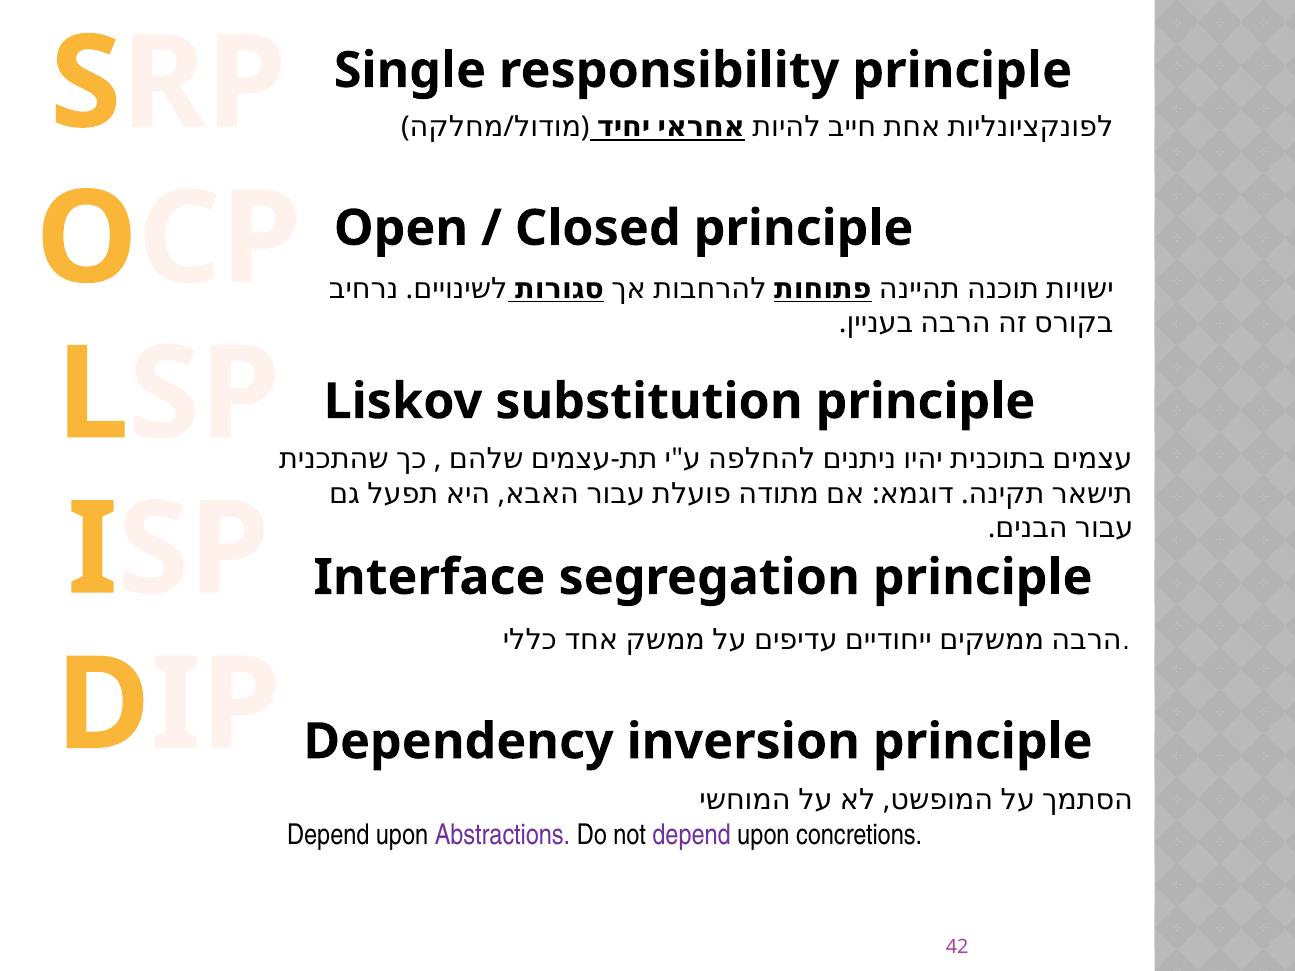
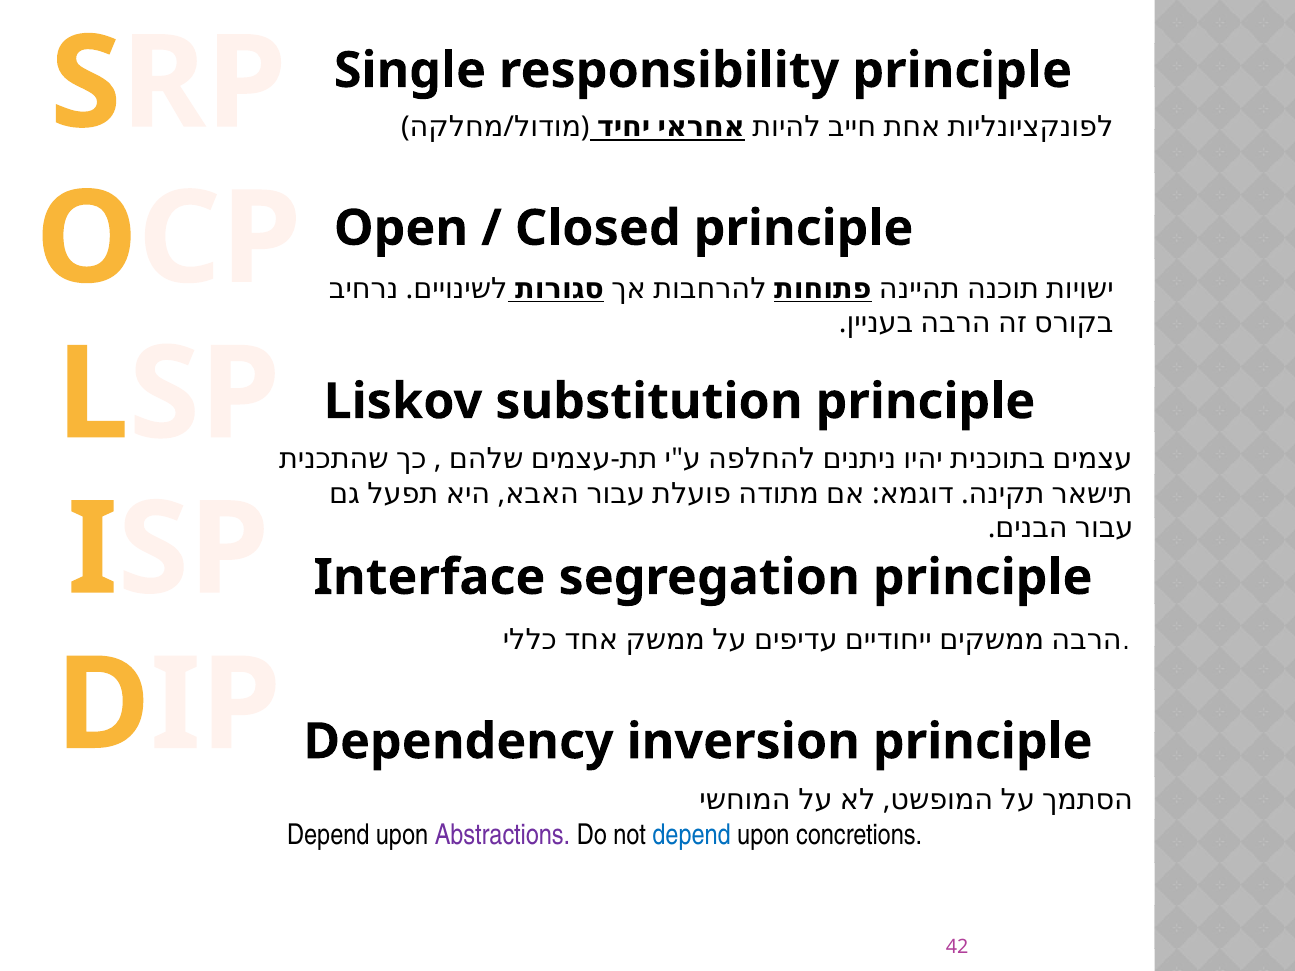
depend at (692, 835) colour: purple -> blue
